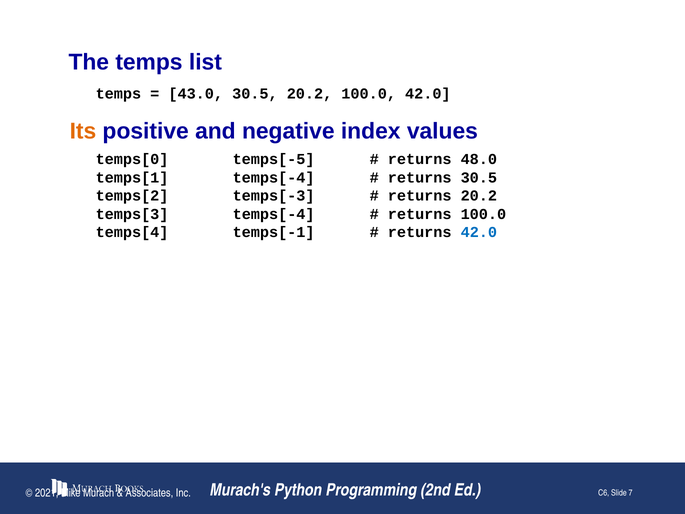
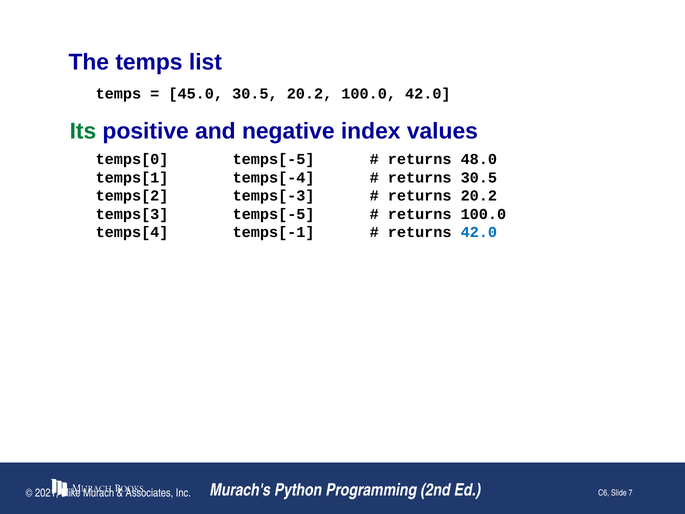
43.0: 43.0 -> 45.0
Its colour: orange -> green
temps[3 temps[-4: temps[-4 -> temps[-5
